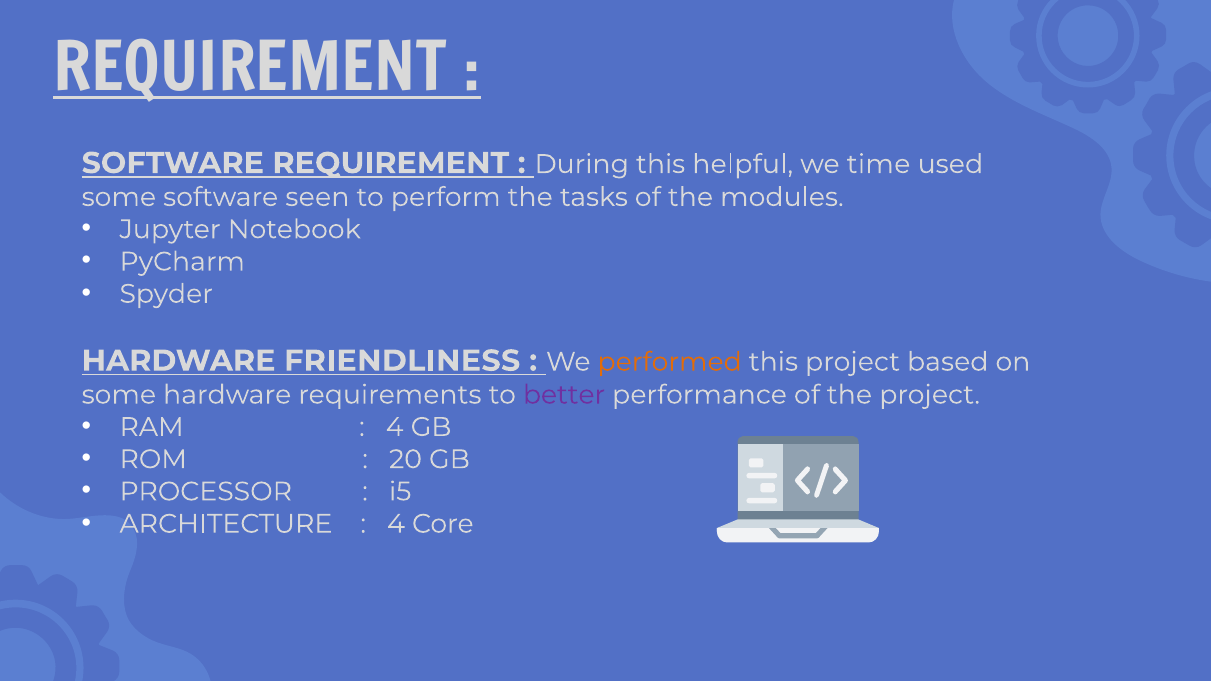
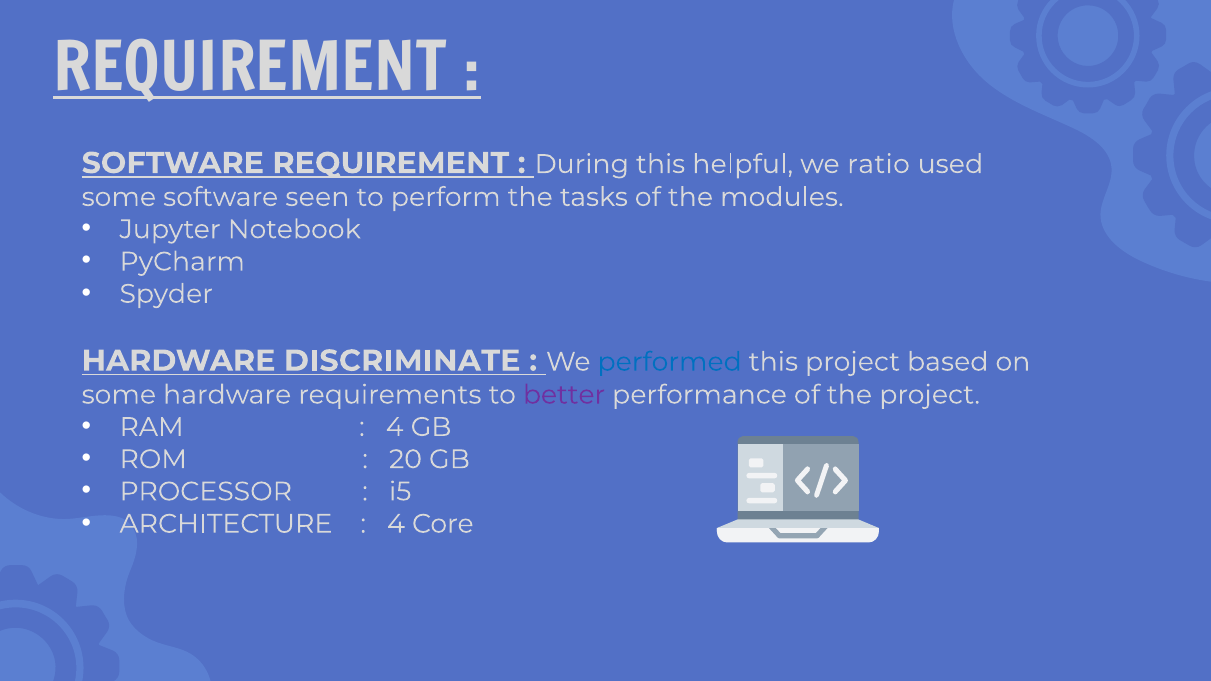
time: time -> ratio
FRIENDLINESS: FRIENDLINESS -> DISCRIMINATE
performed colour: orange -> blue
